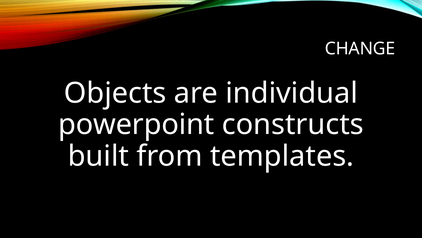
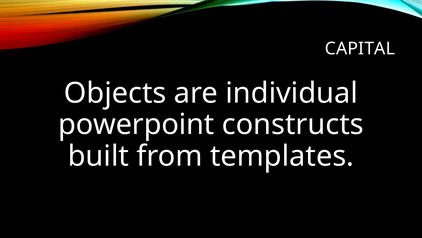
CHANGE: CHANGE -> CAPITAL
